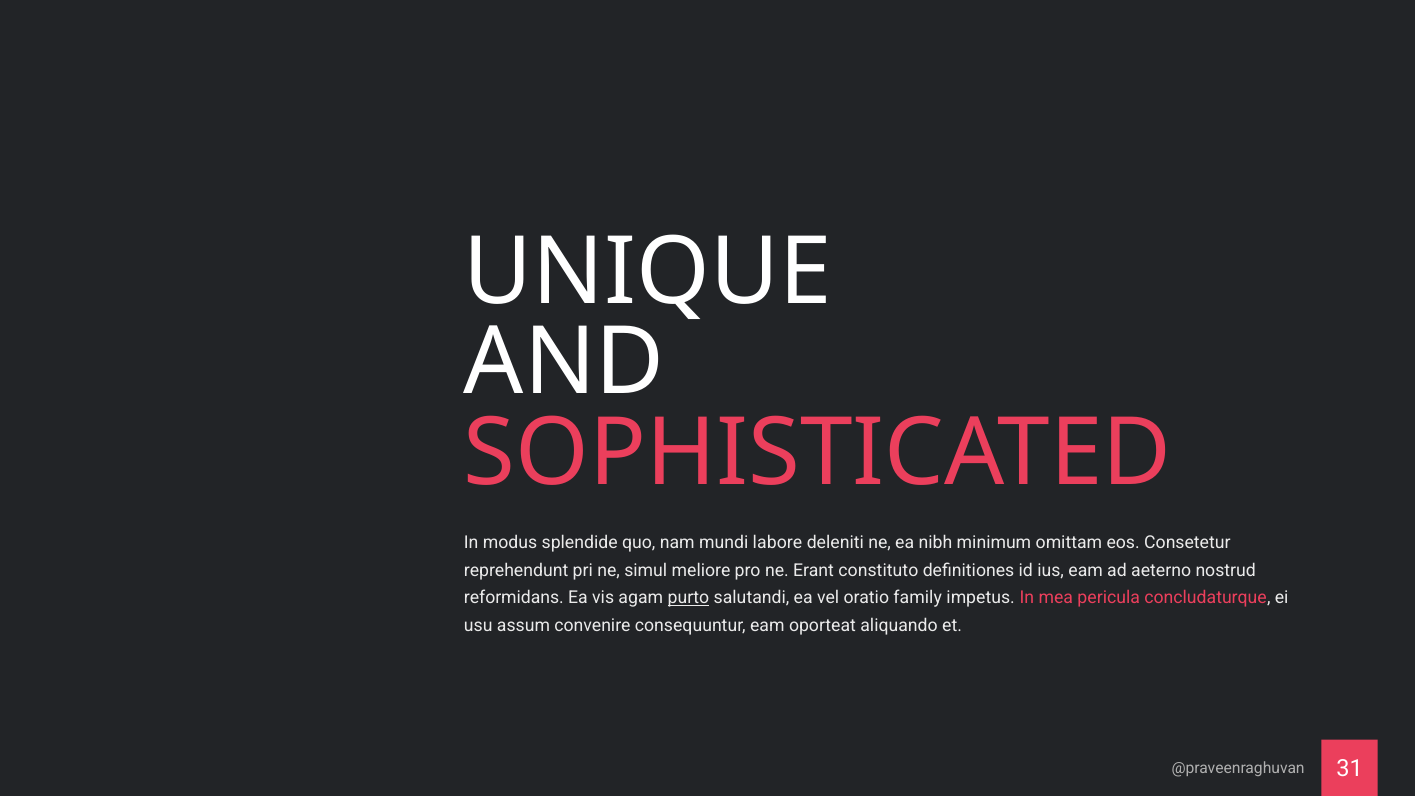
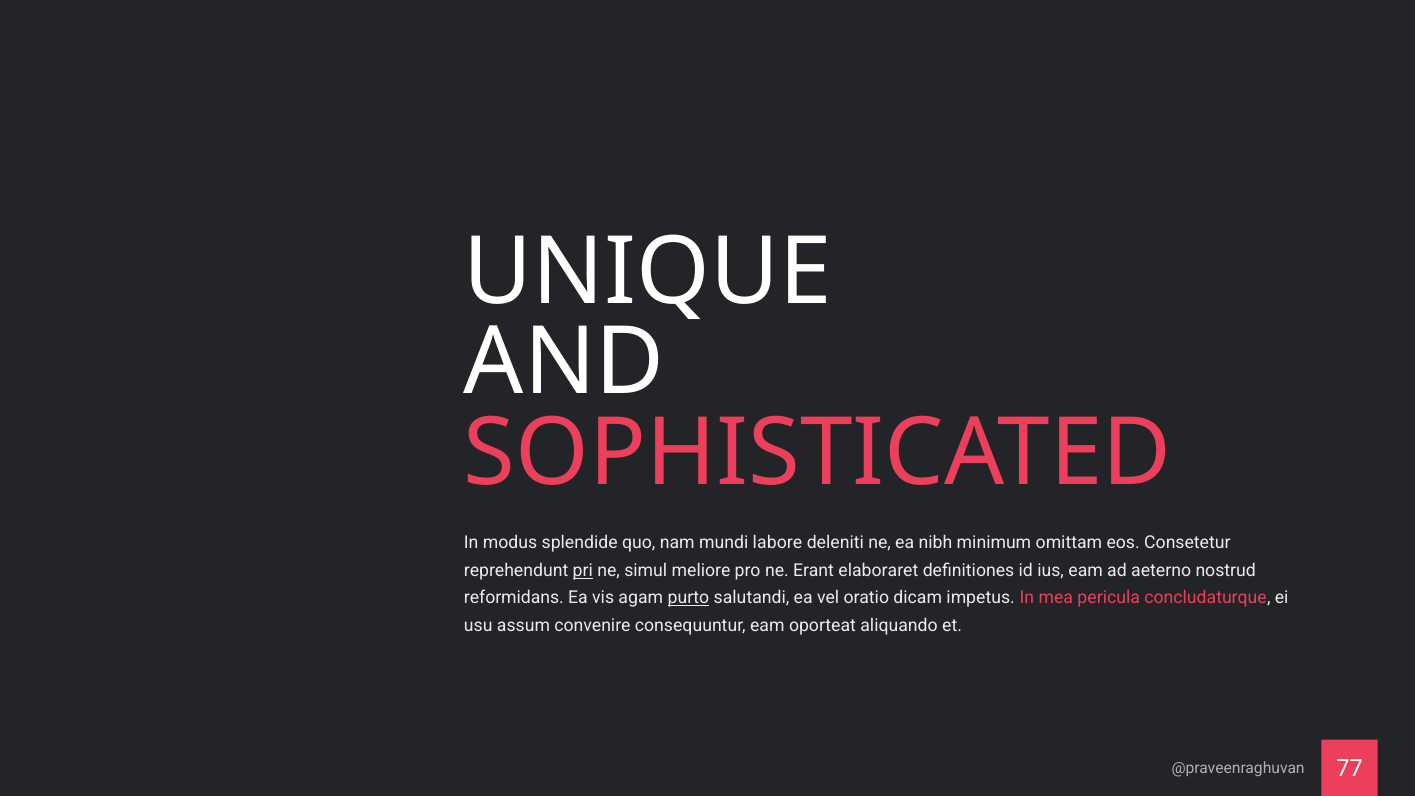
pri underline: none -> present
constituto: constituto -> elaboraret
family: family -> dicam
31: 31 -> 77
